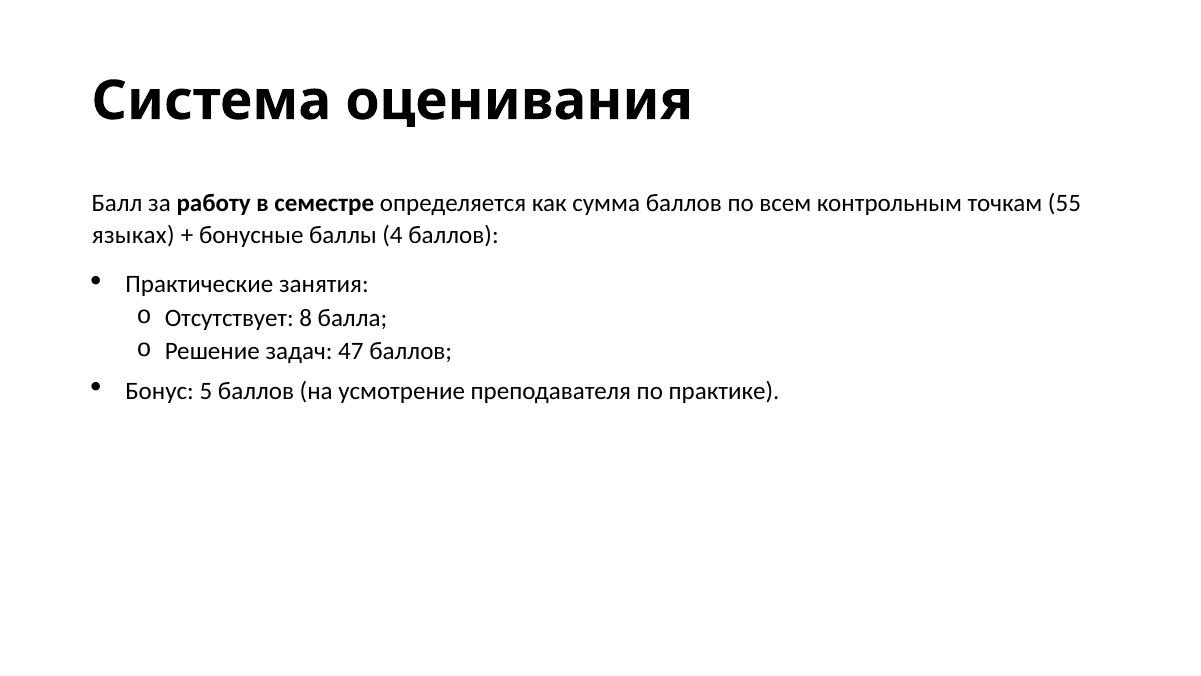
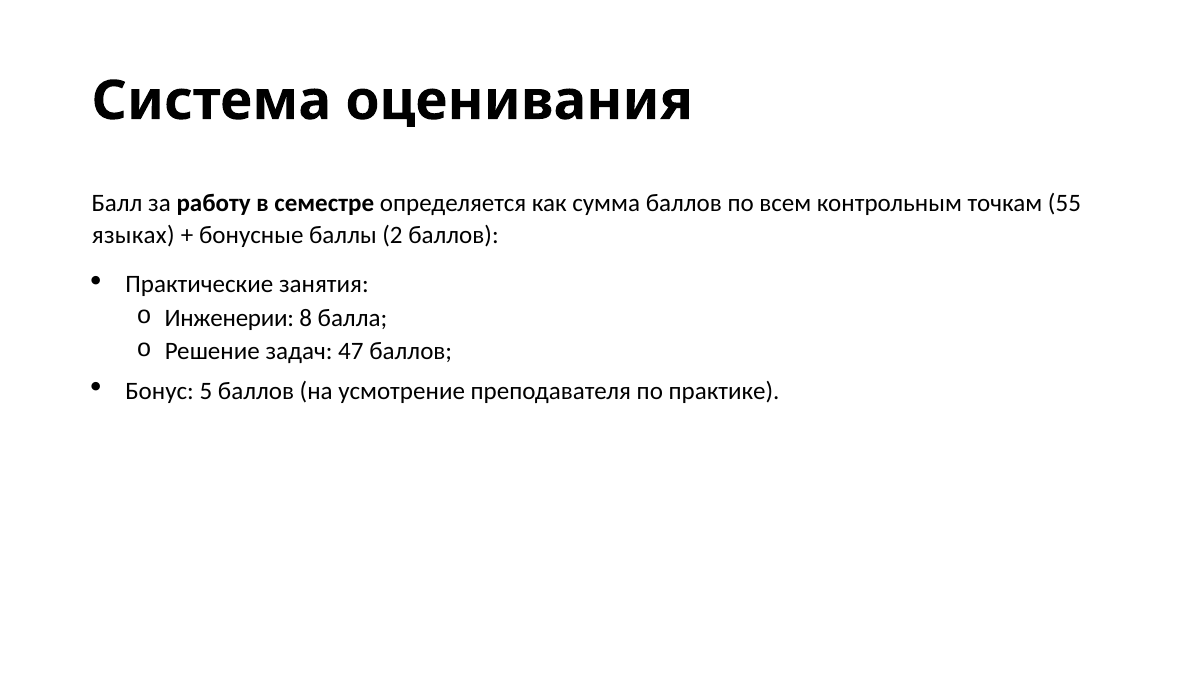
4: 4 -> 2
Отсутствует: Отсутствует -> Инженерии
